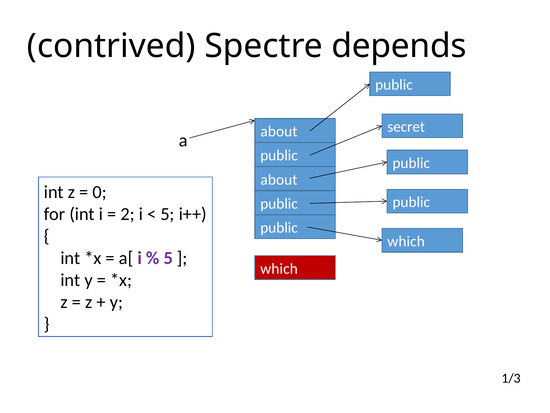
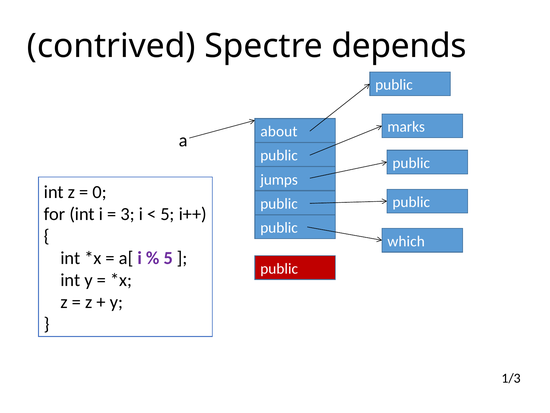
secret: secret -> marks
about at (279, 179): about -> jumps
2: 2 -> 3
which at (279, 268): which -> public
